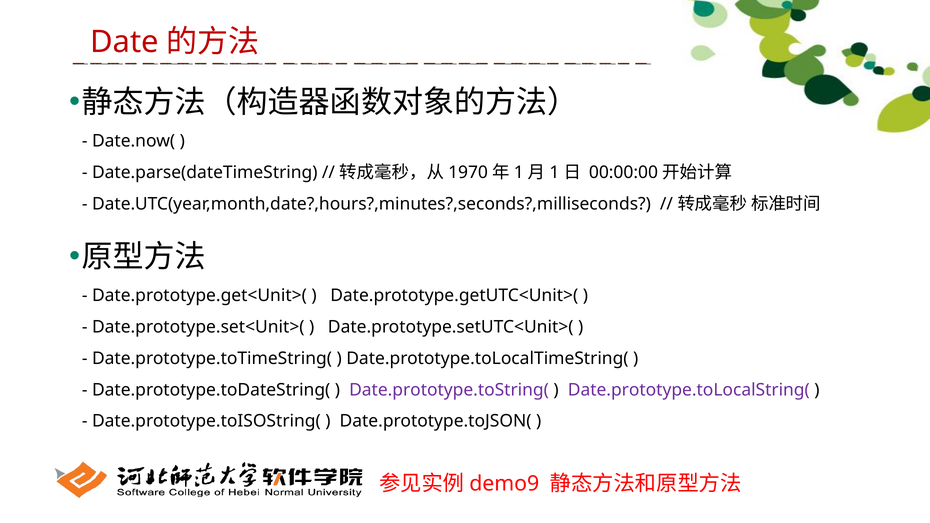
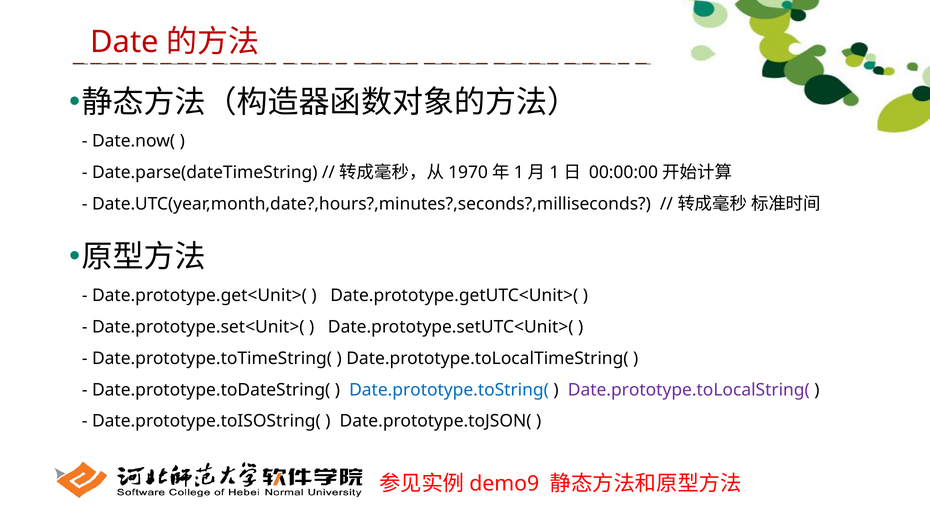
Date.prototype.toString( colour: purple -> blue
